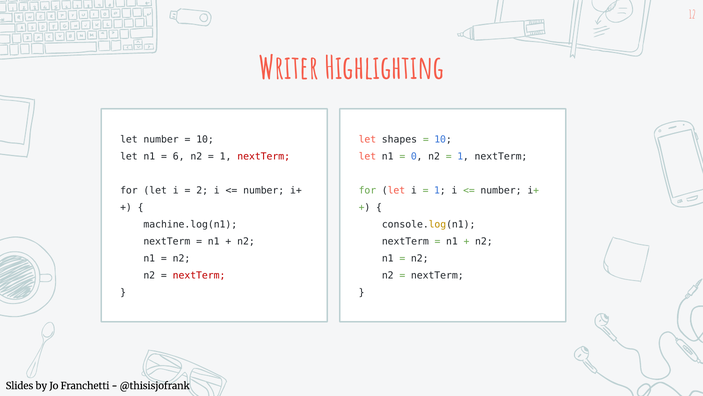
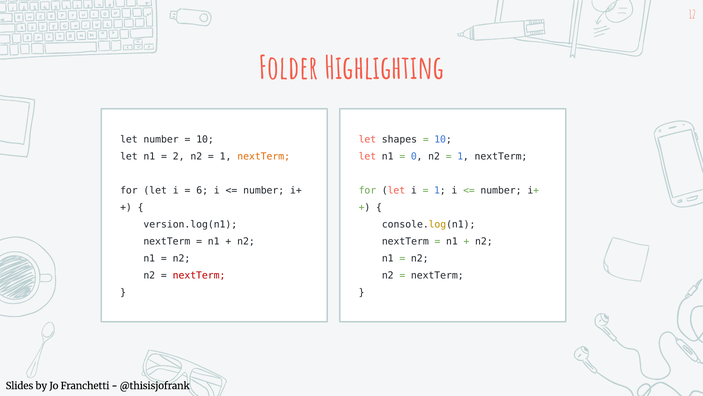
Writer: Writer -> Folder
6: 6 -> 2
nextTerm at (264, 156) colour: red -> orange
2: 2 -> 6
machine.log(n1: machine.log(n1 -> version.log(n1
